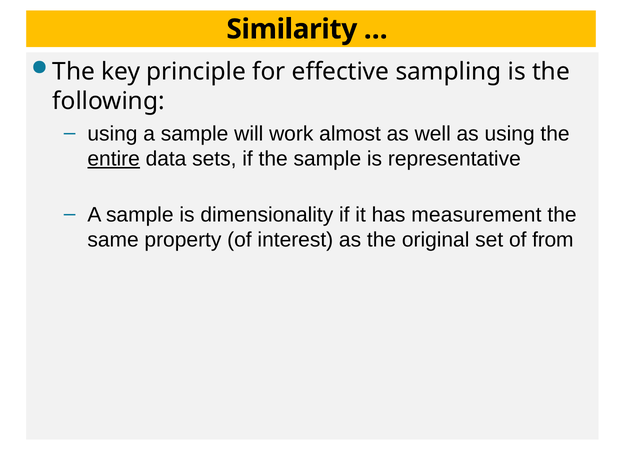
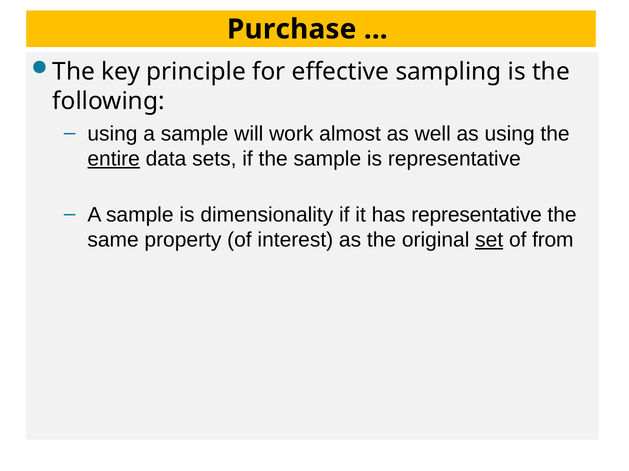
Similarity: Similarity -> Purchase
has measurement: measurement -> representative
set underline: none -> present
